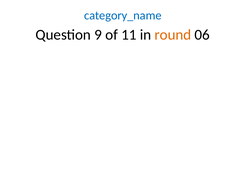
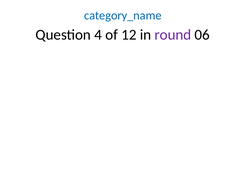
9: 9 -> 4
11: 11 -> 12
round colour: orange -> purple
